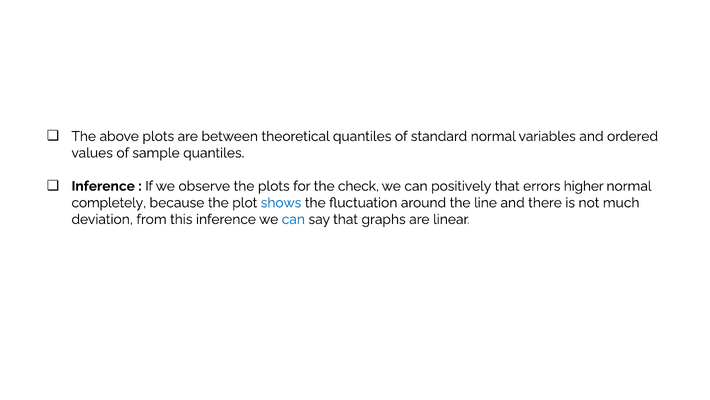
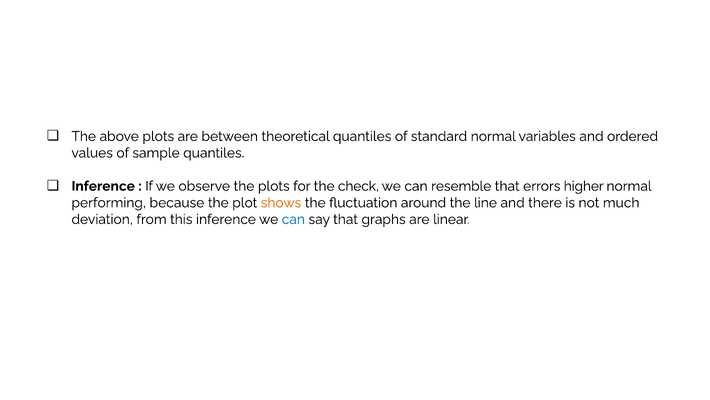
positively: positively -> resemble
completely: completely -> performing
shows colour: blue -> orange
